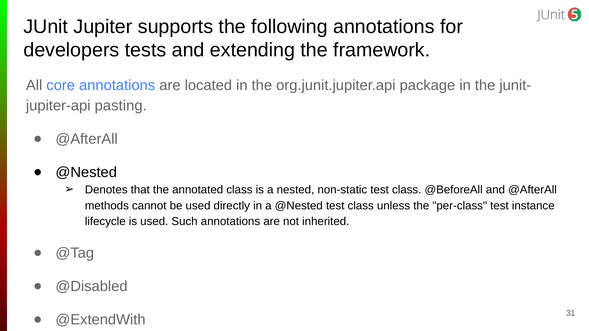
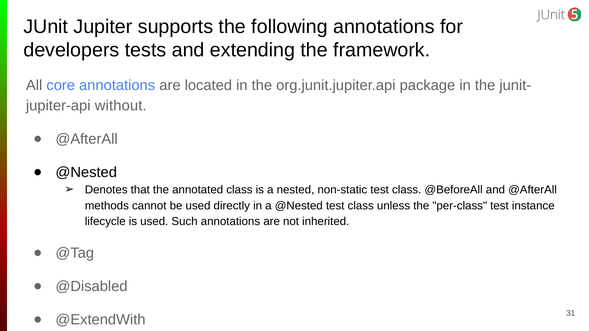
pasting: pasting -> without
